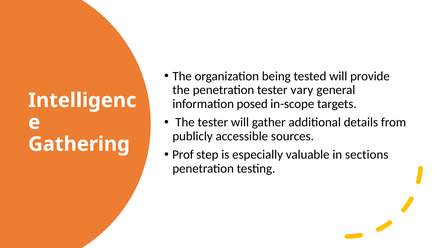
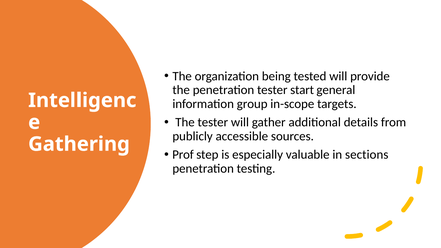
vary: vary -> start
posed: posed -> group
